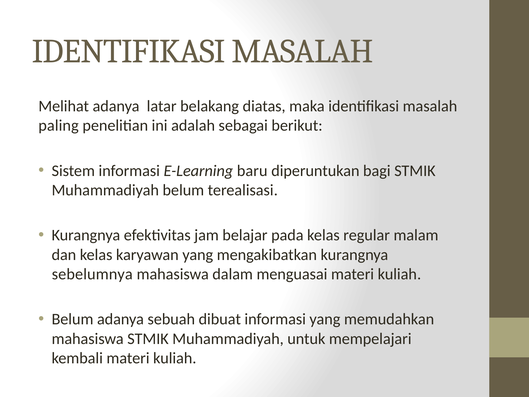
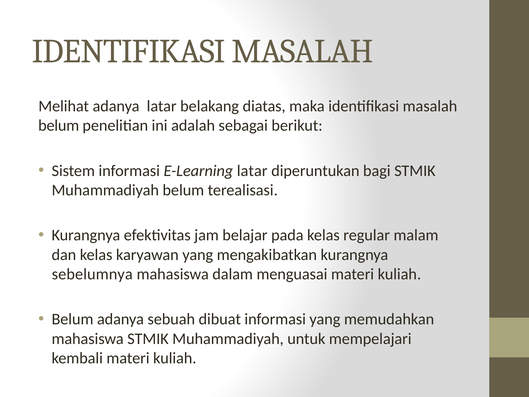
paling at (59, 125): paling -> belum
E-Learning baru: baru -> latar
